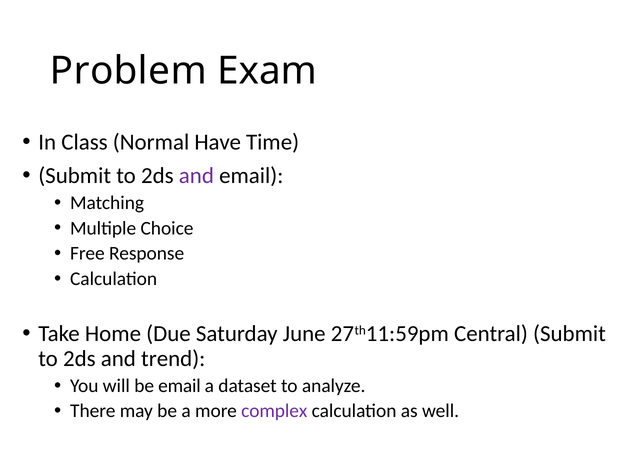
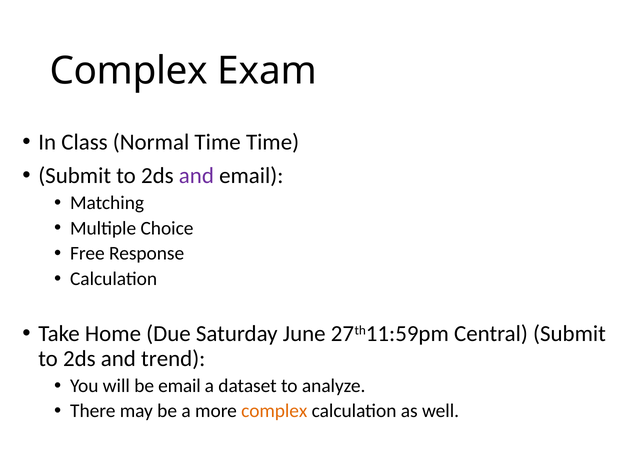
Problem at (128, 71): Problem -> Complex
Normal Have: Have -> Time
complex at (274, 411) colour: purple -> orange
